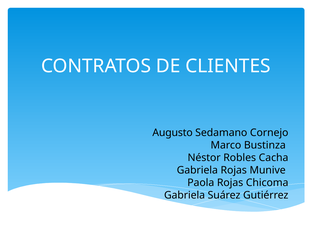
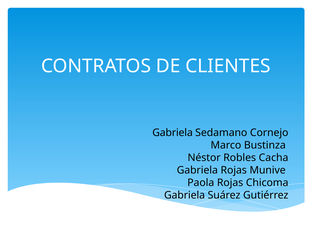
Augusto at (173, 133): Augusto -> Gabriela
